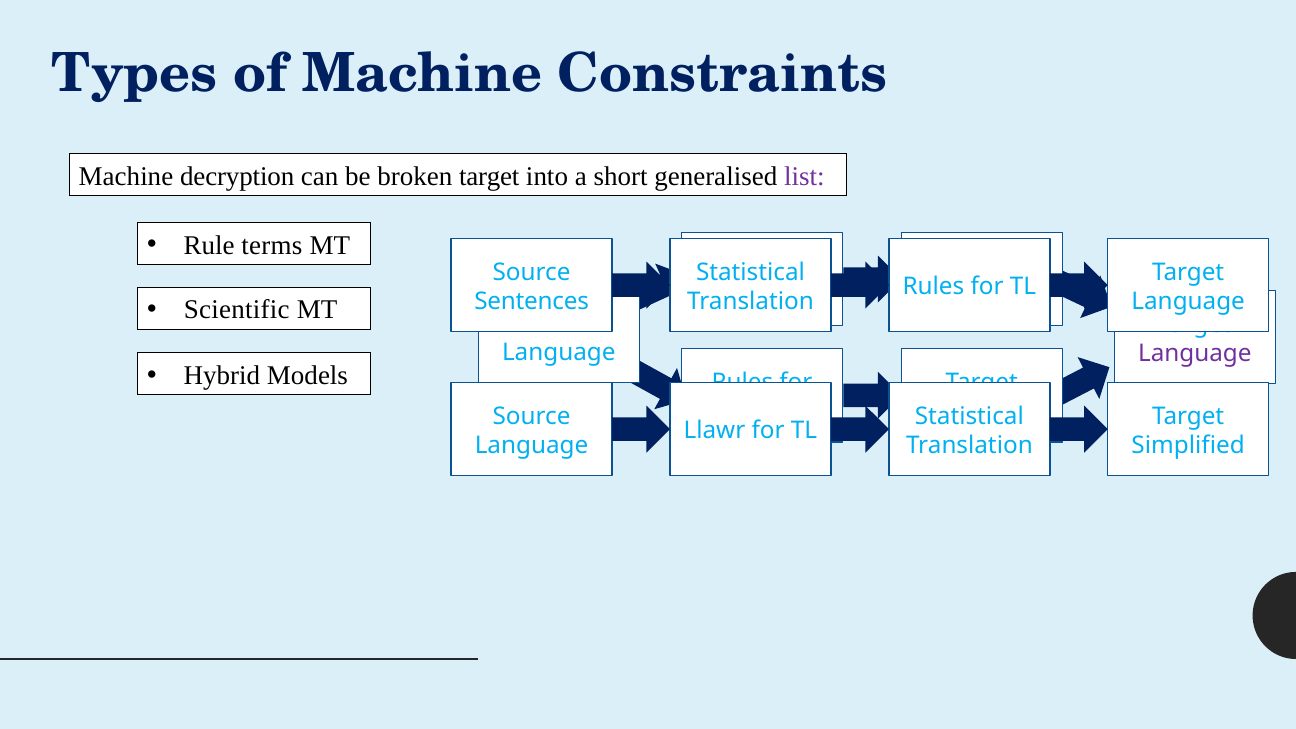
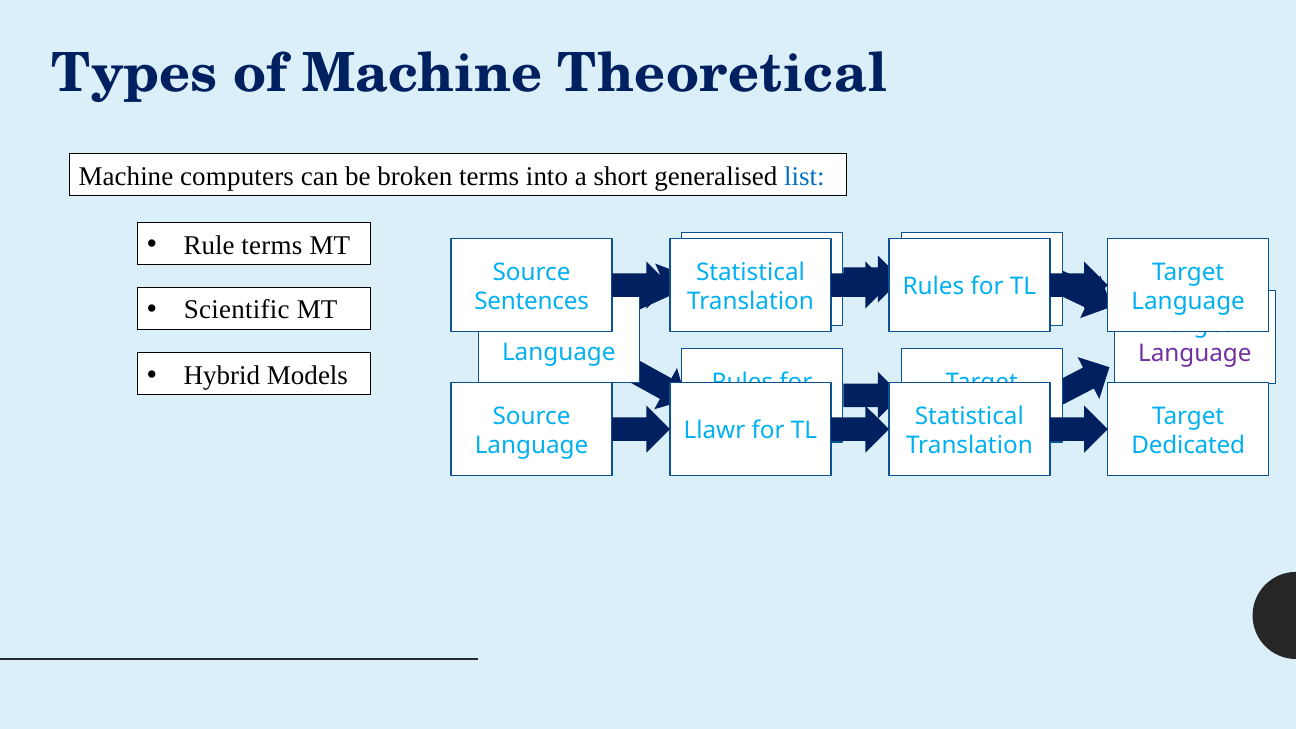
Constraints: Constraints -> Theoretical
decryption: decryption -> computers
broken target: target -> terms
list colour: purple -> blue
Simplified: Simplified -> Dedicated
